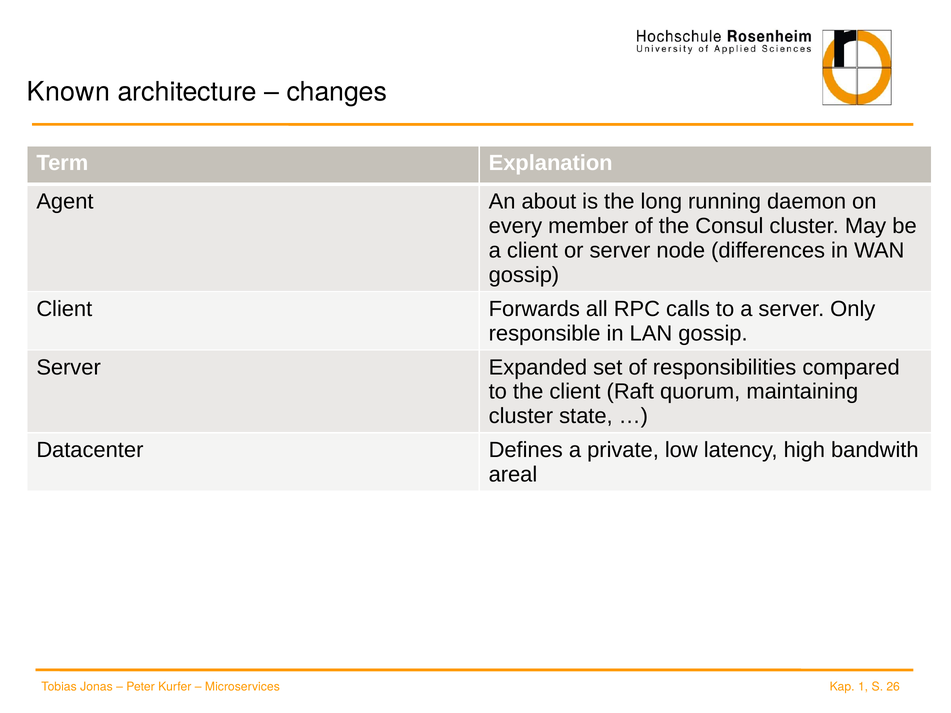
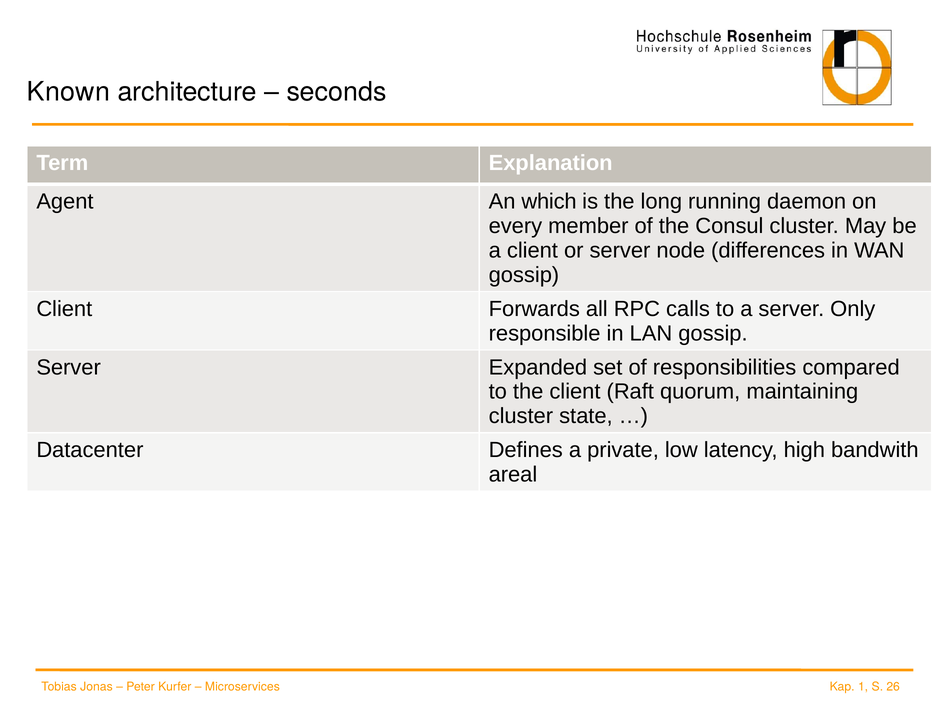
changes: changes -> seconds
about: about -> which
